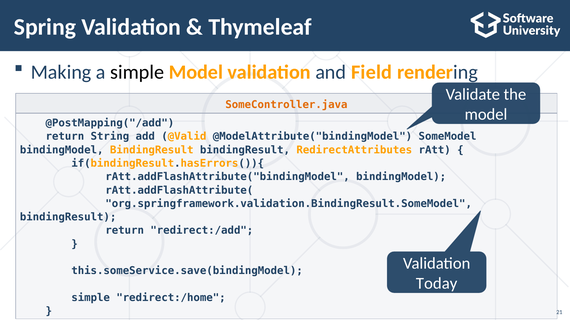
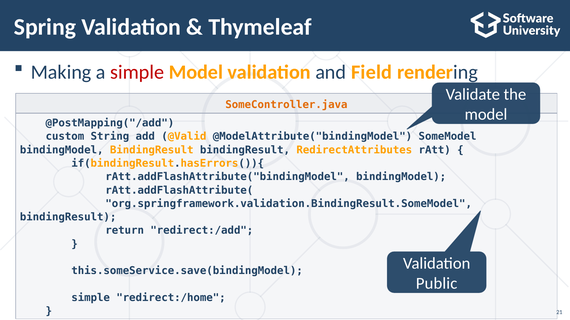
simple at (137, 72) colour: black -> red
return at (65, 137): return -> custom
Today: Today -> Public
